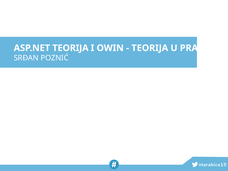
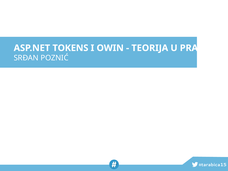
ASP.NET TEORIJA: TEORIJA -> TOKENS
